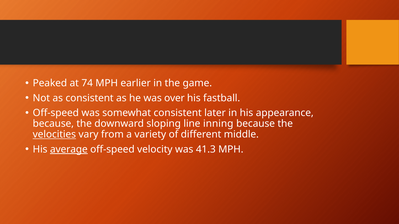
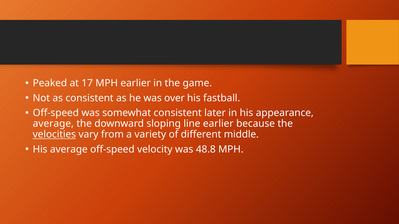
74: 74 -> 17
because at (53, 124): because -> average
line inning: inning -> earlier
average at (69, 150) underline: present -> none
41.3: 41.3 -> 48.8
